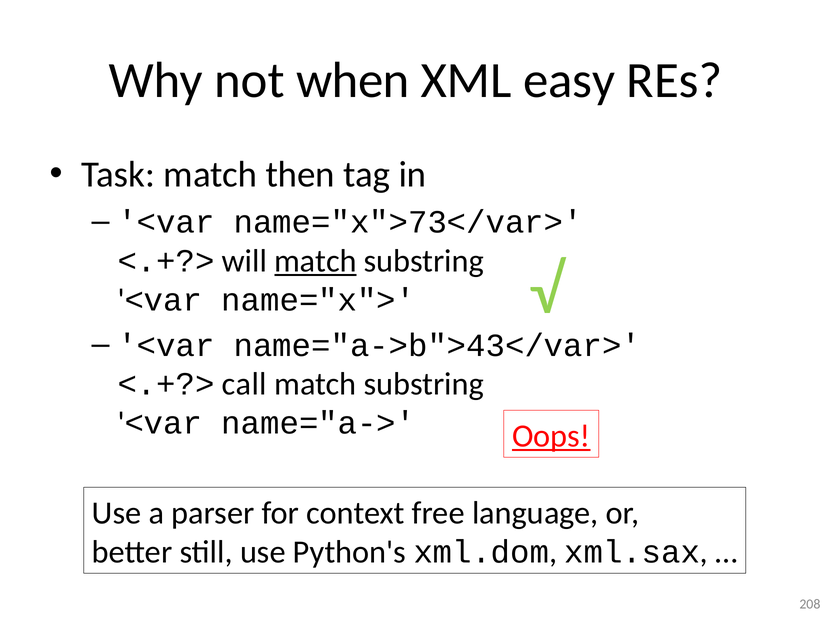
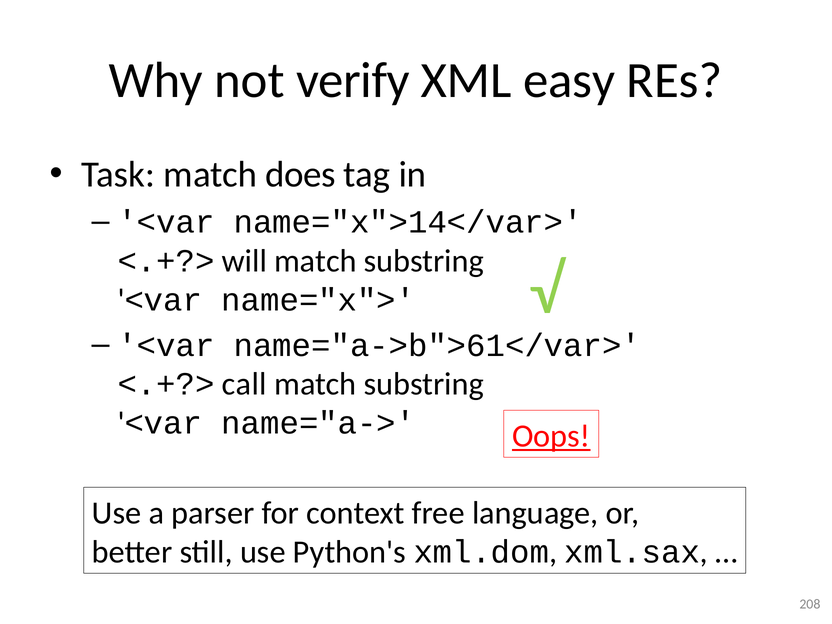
when: when -> verify
then: then -> does
name="x">73</var>: name="x">73</var> -> name="x">14</var>
match at (315, 261) underline: present -> none
name="a->b">43</var>: name="a->b">43</var> -> name="a->b">61</var>
